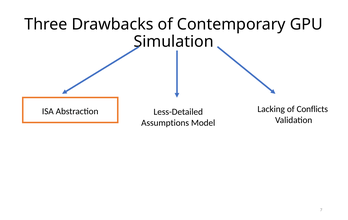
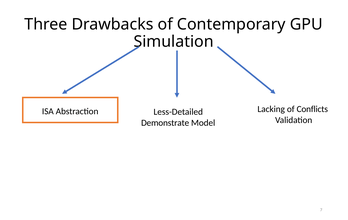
Assumptions: Assumptions -> Demonstrate
